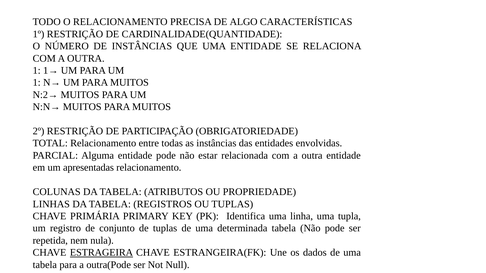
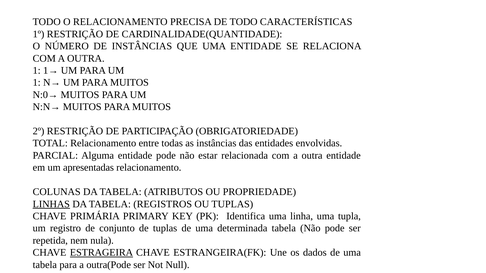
DE ALGO: ALGO -> TODO
N:2→: N:2→ -> N:0→
LINHAS underline: none -> present
